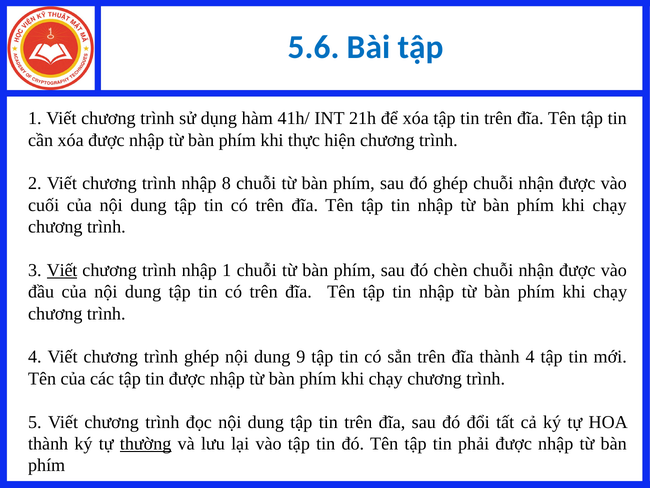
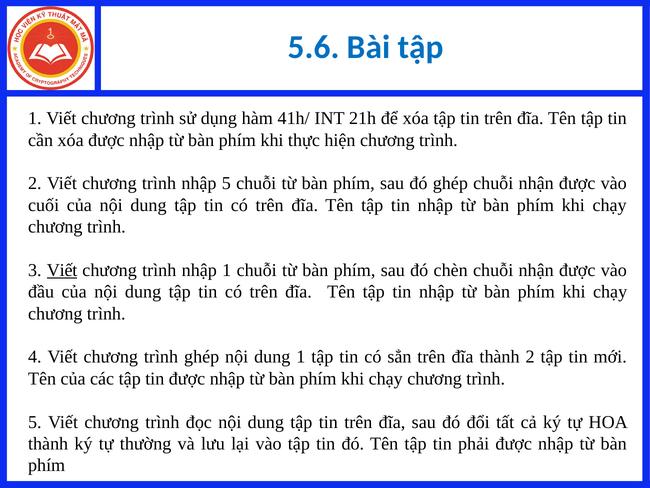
nhập 8: 8 -> 5
dung 9: 9 -> 1
thành 4: 4 -> 2
thường underline: present -> none
